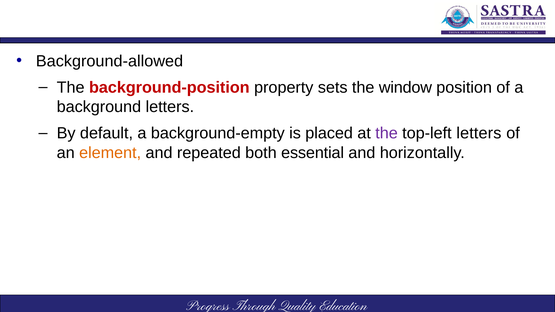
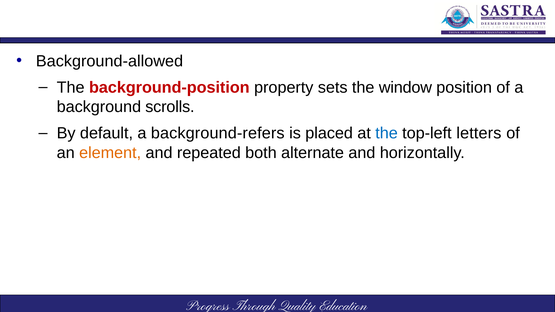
background letters: letters -> scrolls
background-empty: background-empty -> background-refers
the at (387, 133) colour: purple -> blue
essential: essential -> alternate
